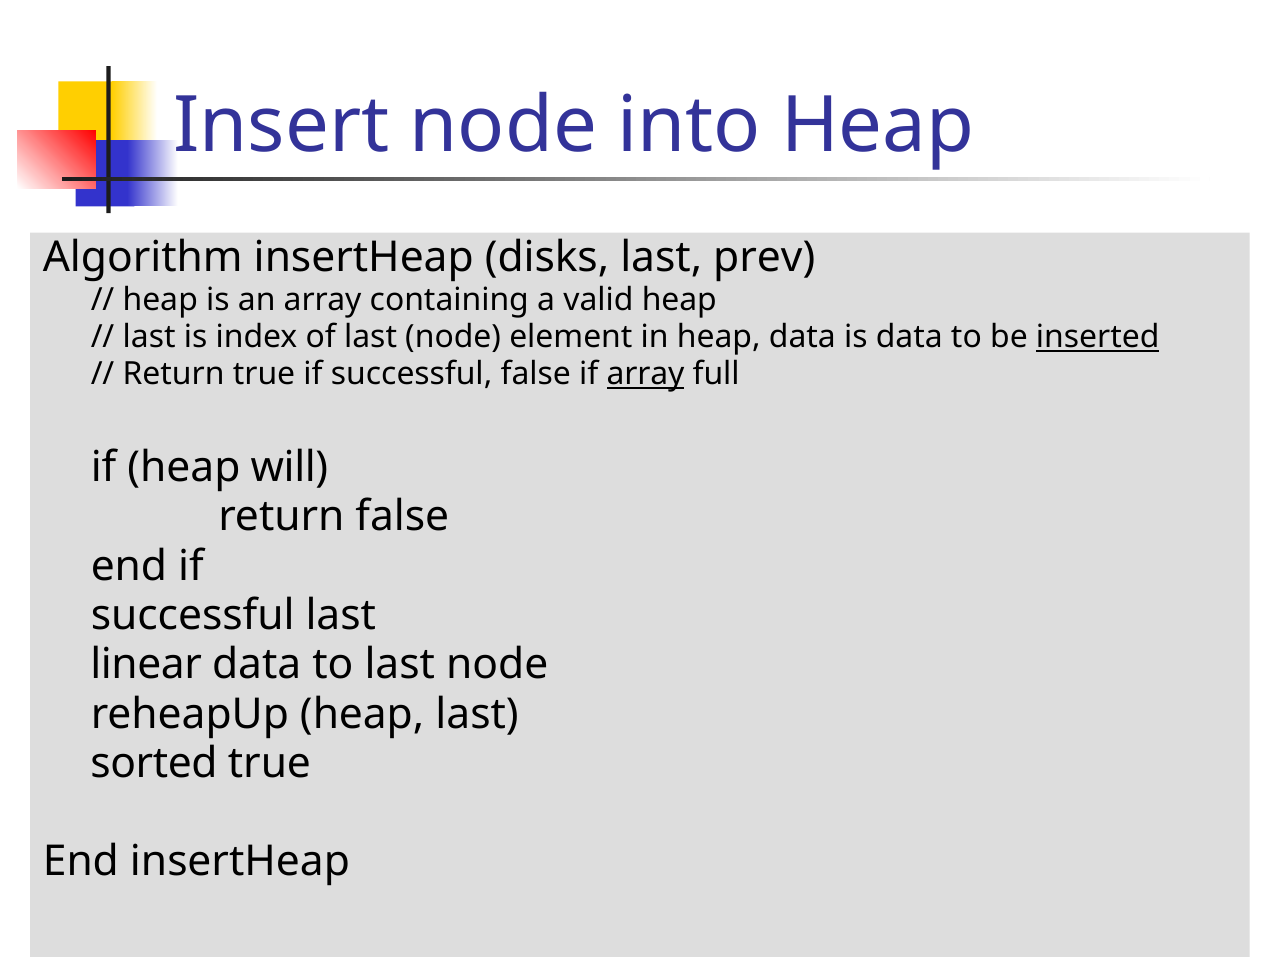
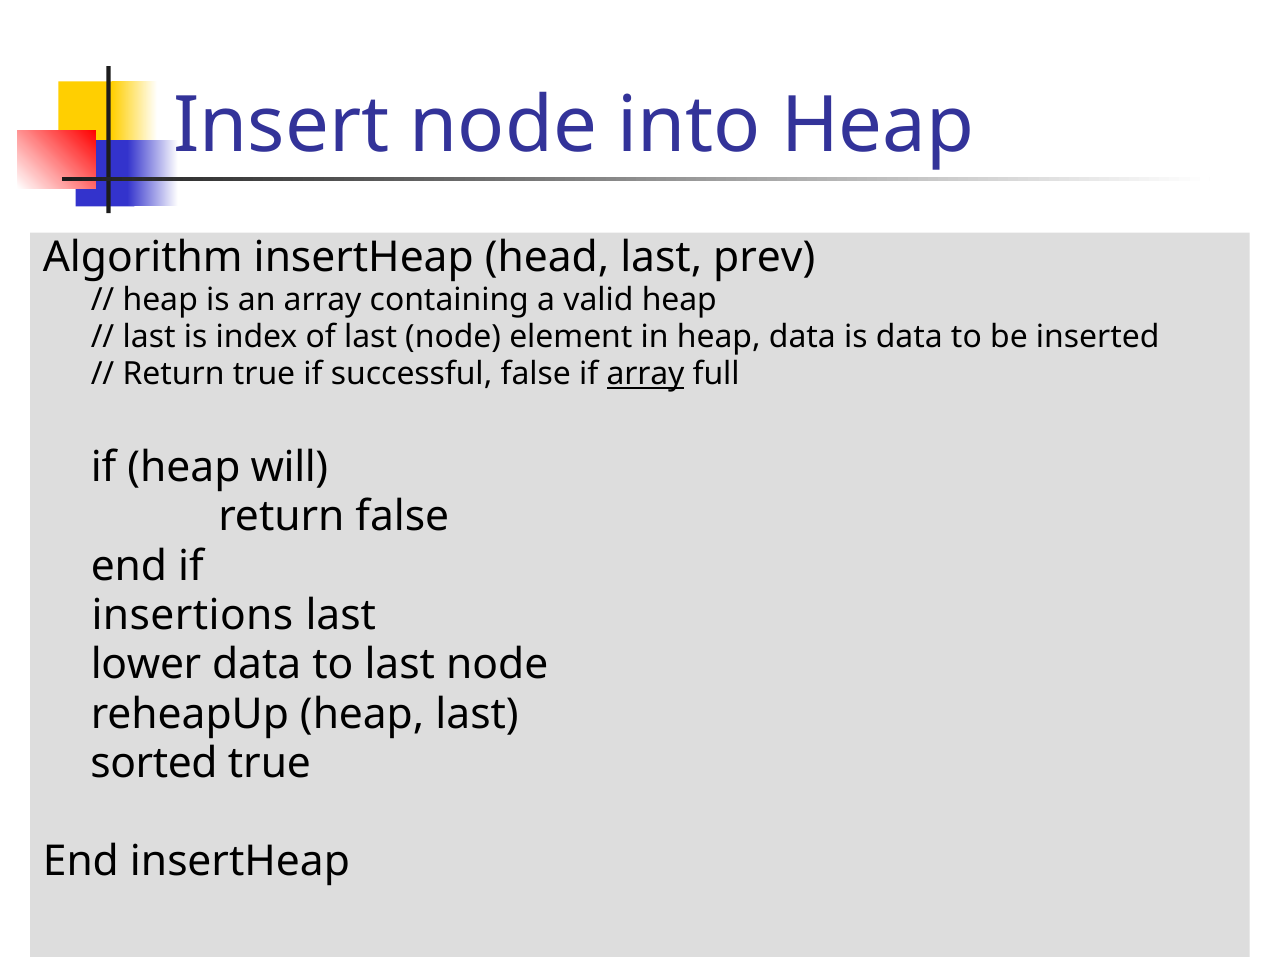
disks: disks -> head
inserted underline: present -> none
successful at (193, 615): successful -> insertions
linear: linear -> lower
